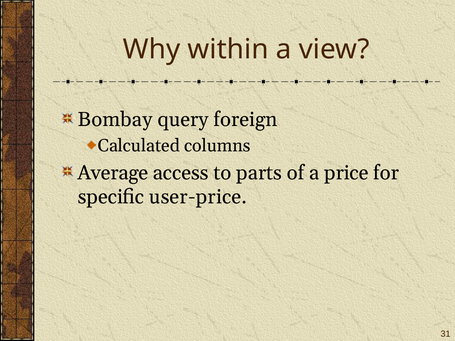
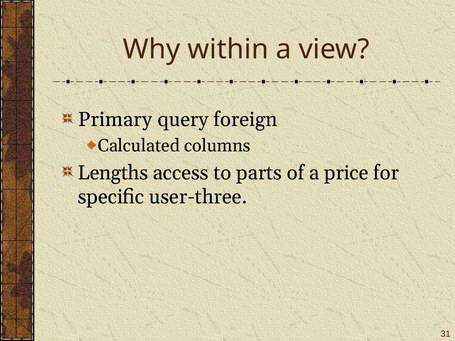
Bombay: Bombay -> Primary
Average: Average -> Lengths
user-price: user-price -> user-three
